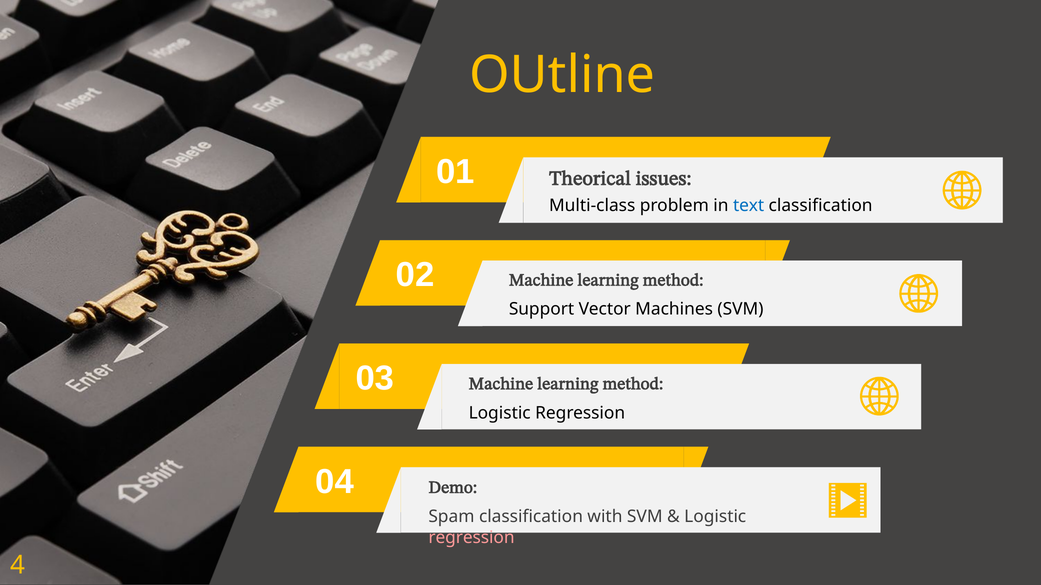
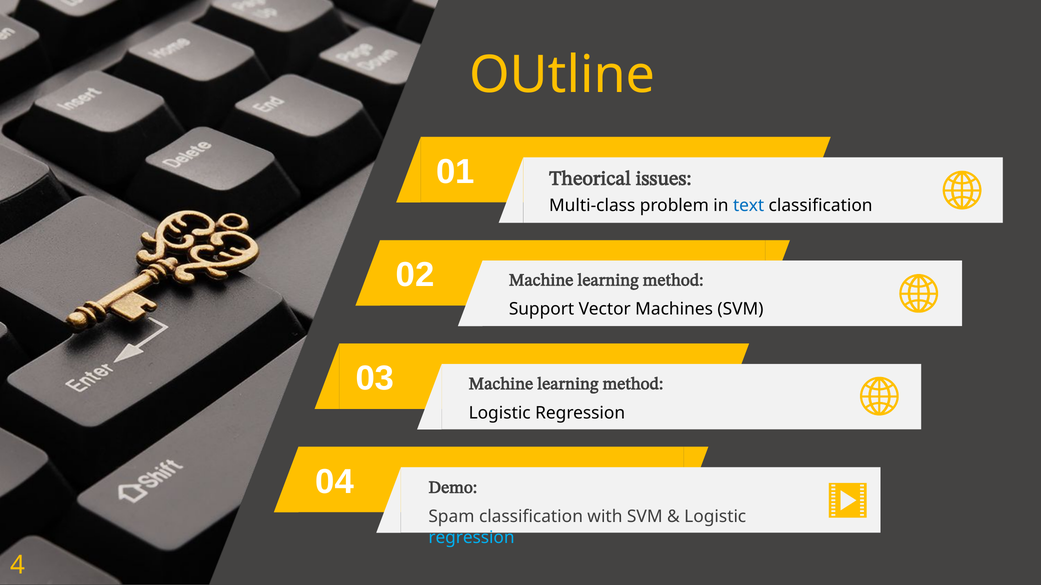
regression at (472, 538) colour: pink -> light blue
